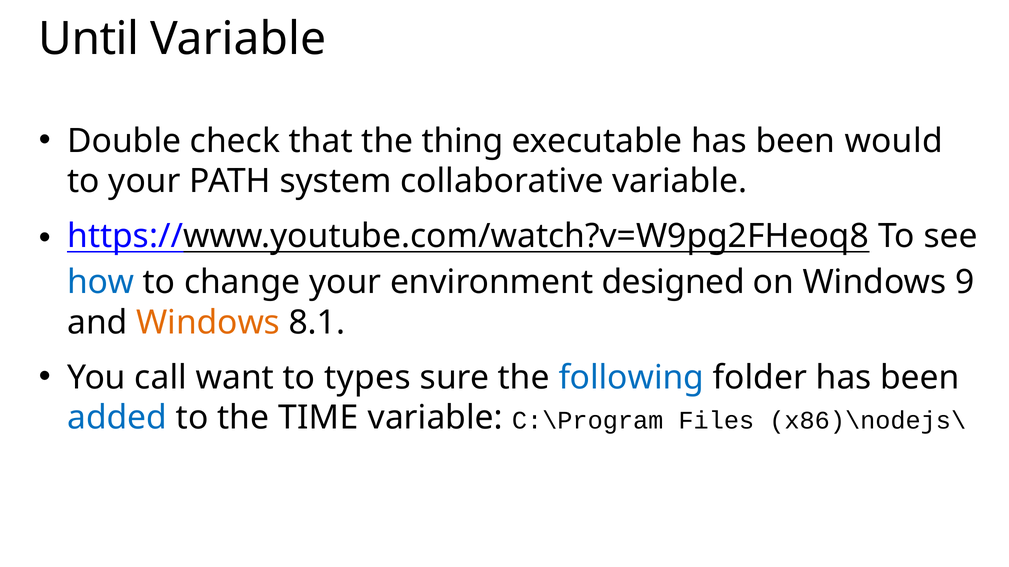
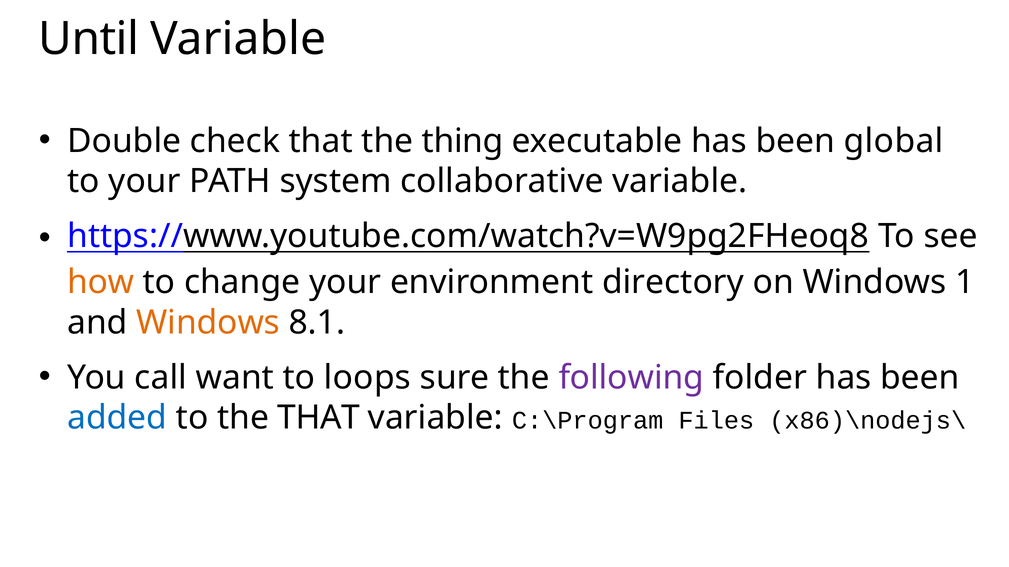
would: would -> global
how colour: blue -> orange
designed: designed -> directory
9: 9 -> 1
types: types -> loops
following colour: blue -> purple
the TIME: TIME -> THAT
